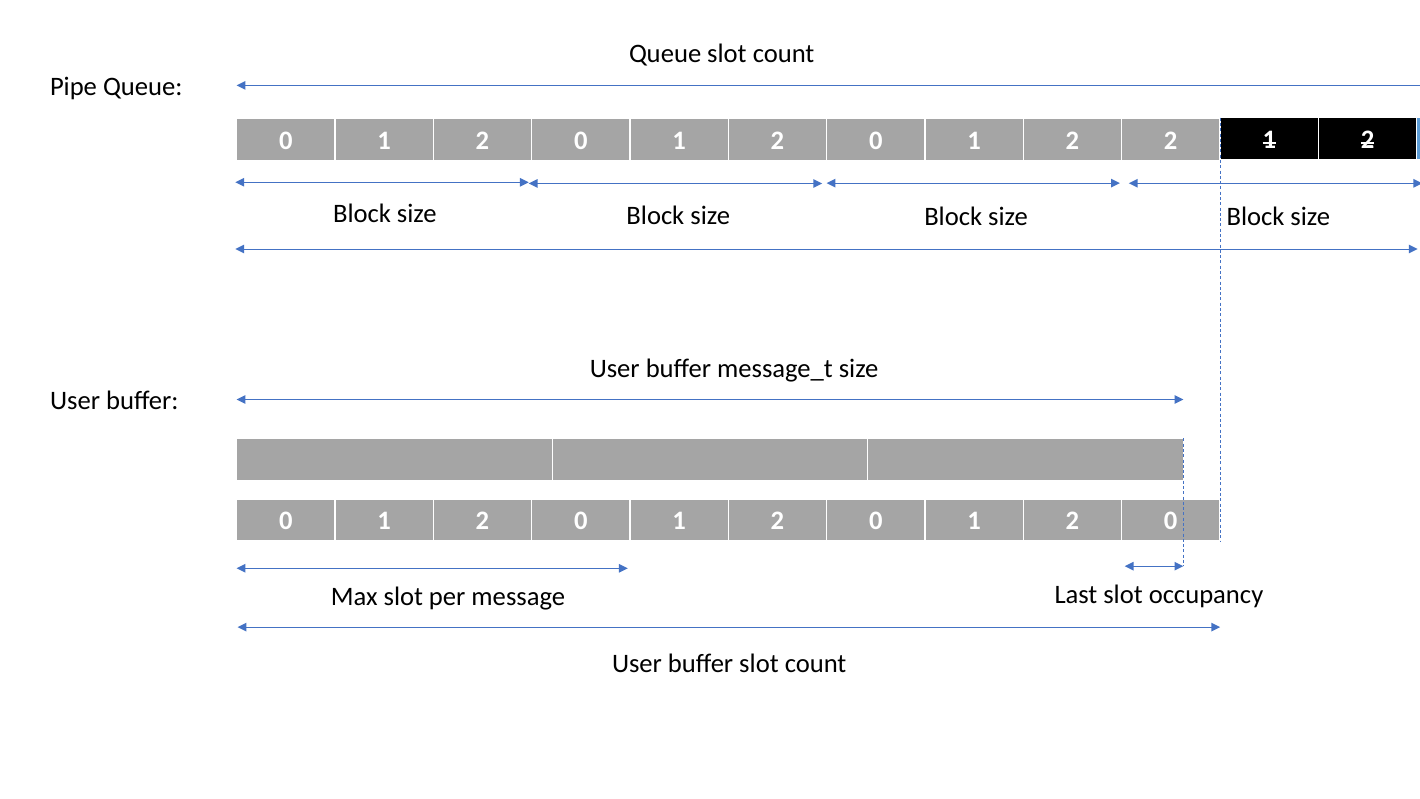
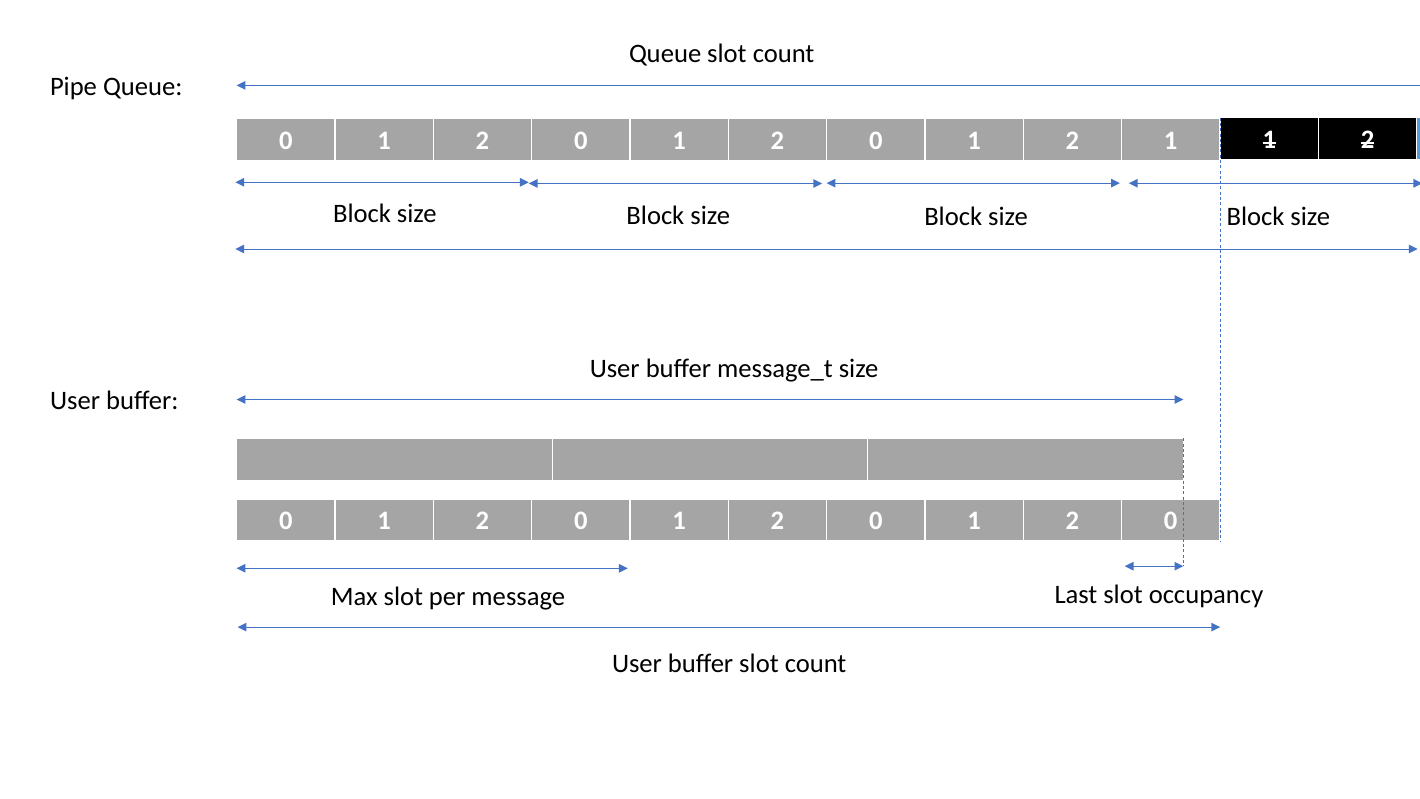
2 2: 2 -> 1
